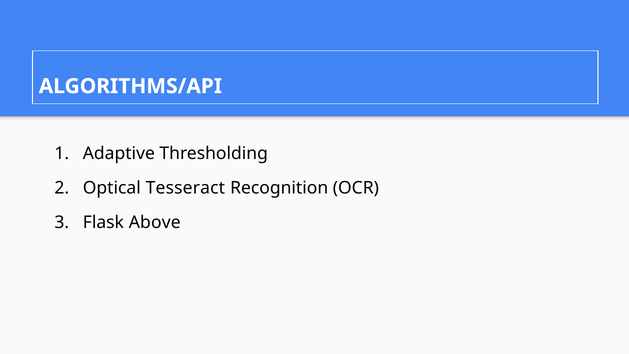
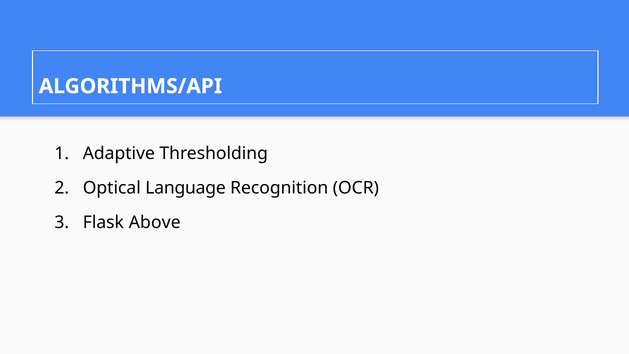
Tesseract: Tesseract -> Language
